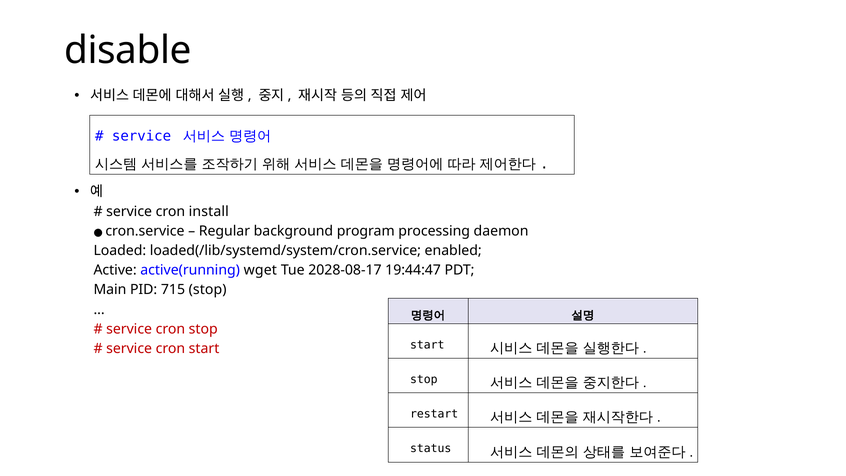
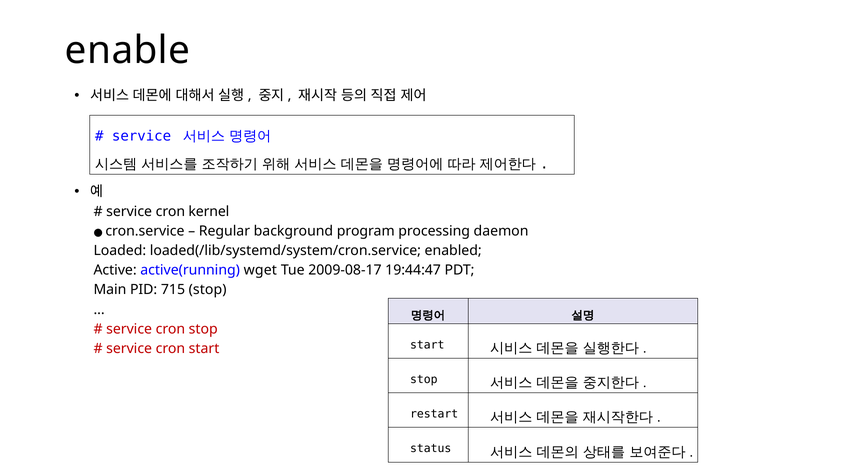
disable: disable -> enable
install: install -> kernel
2028-08-17: 2028-08-17 -> 2009-08-17
